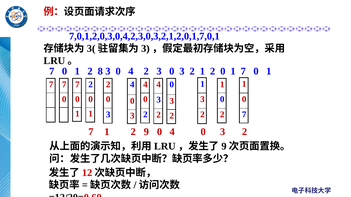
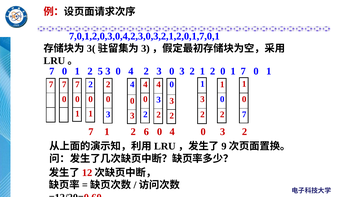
8: 8 -> 5
2 9: 9 -> 6
